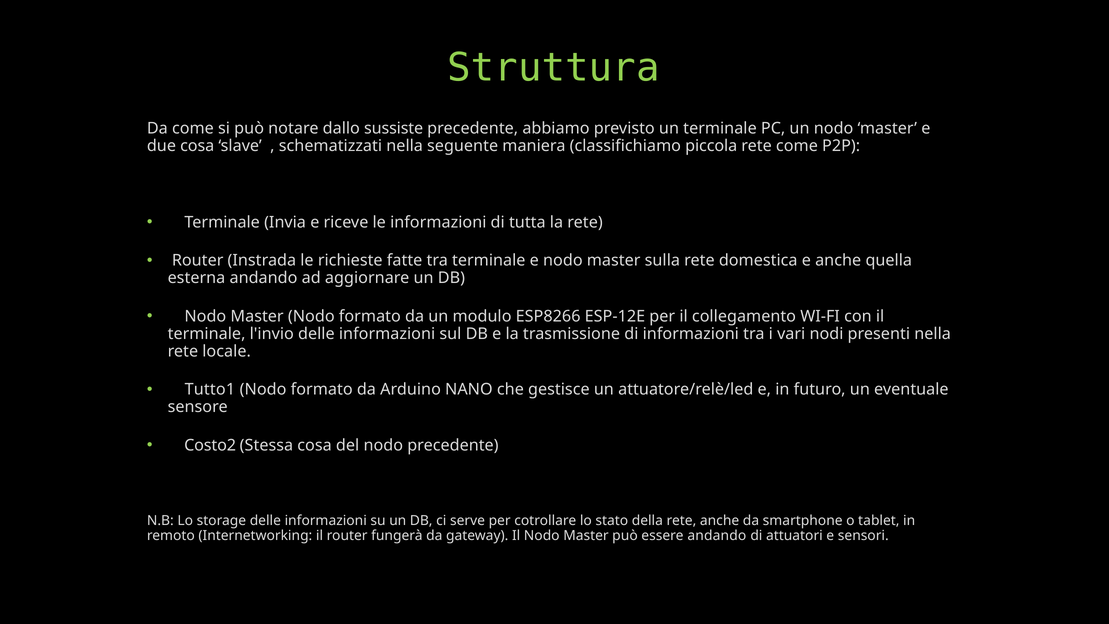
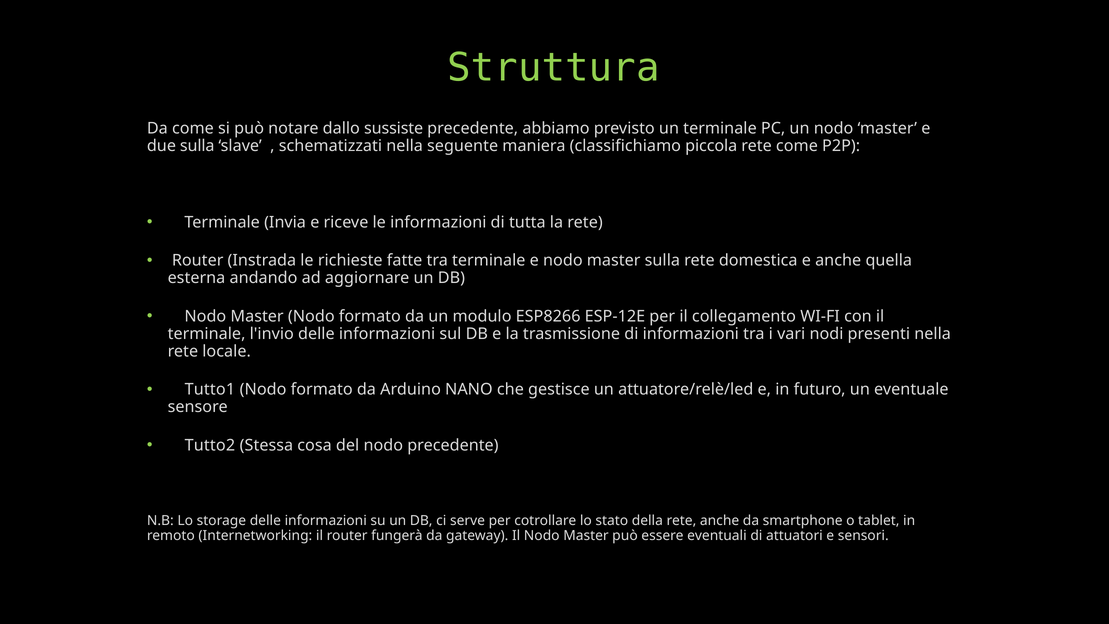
due cosa: cosa -> sulla
Costo2: Costo2 -> Tutto2
essere andando: andando -> eventuali
